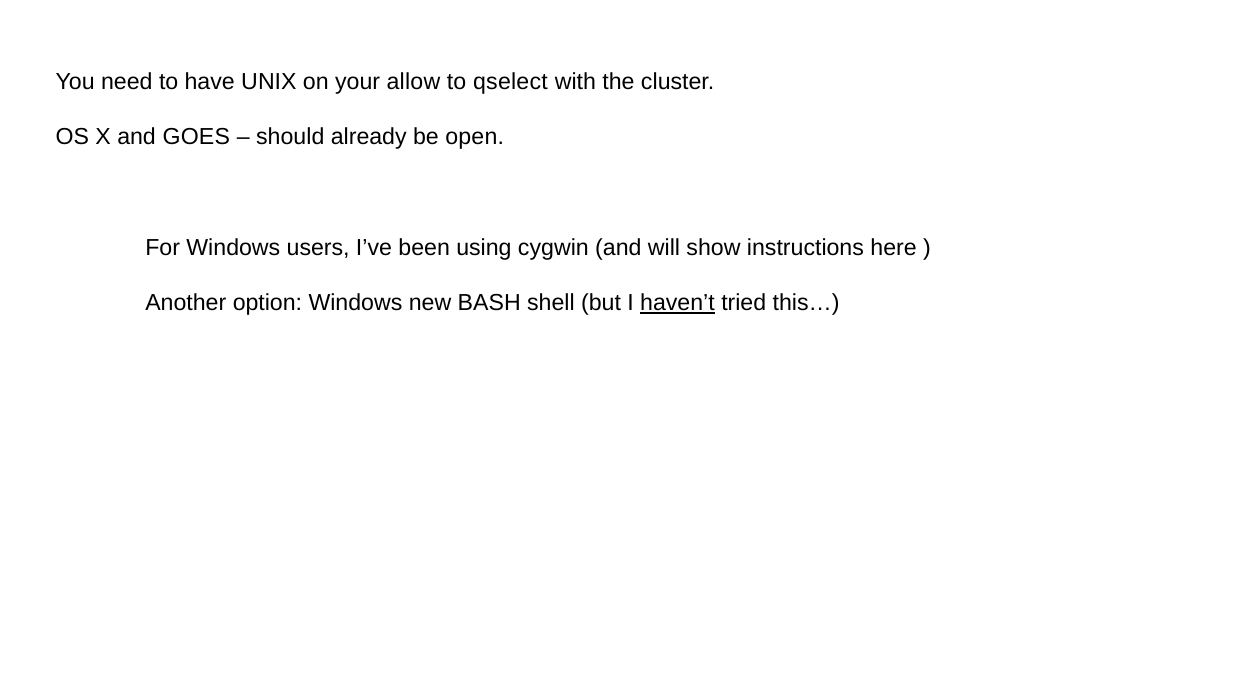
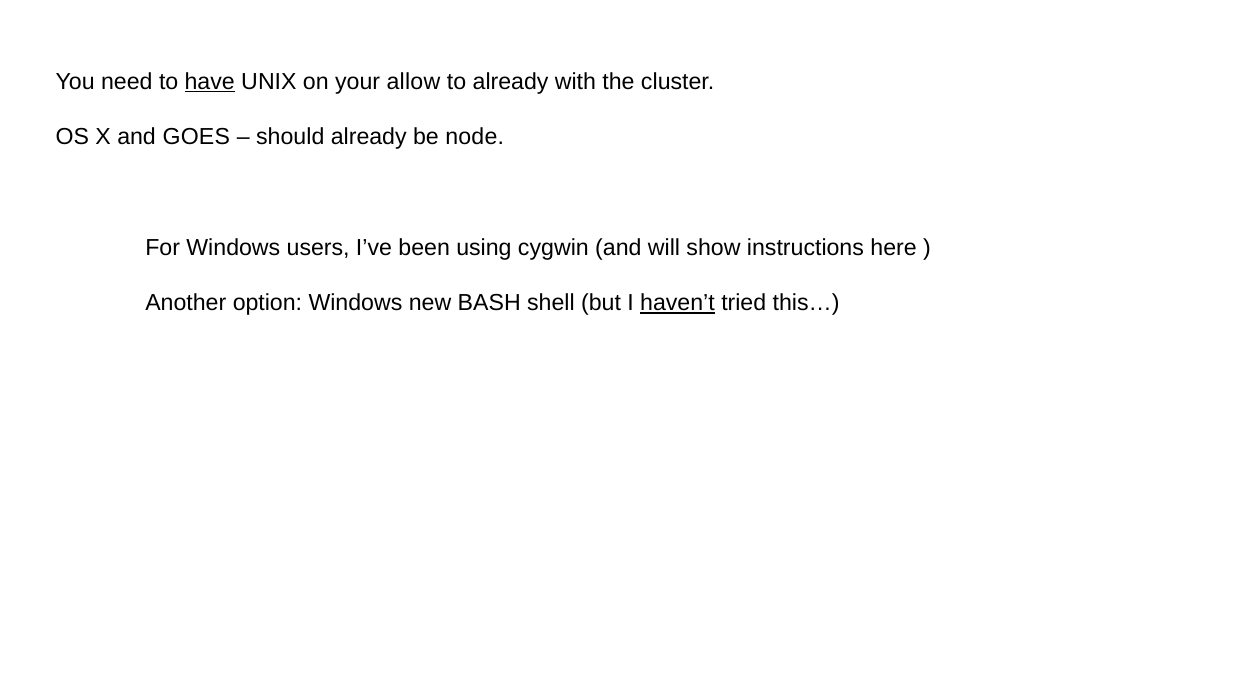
have underline: none -> present
to qselect: qselect -> already
open: open -> node
